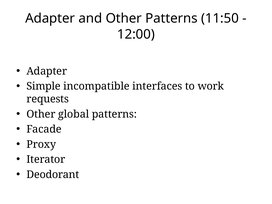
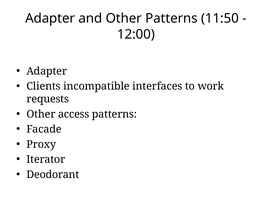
Simple: Simple -> Clients
global: global -> access
